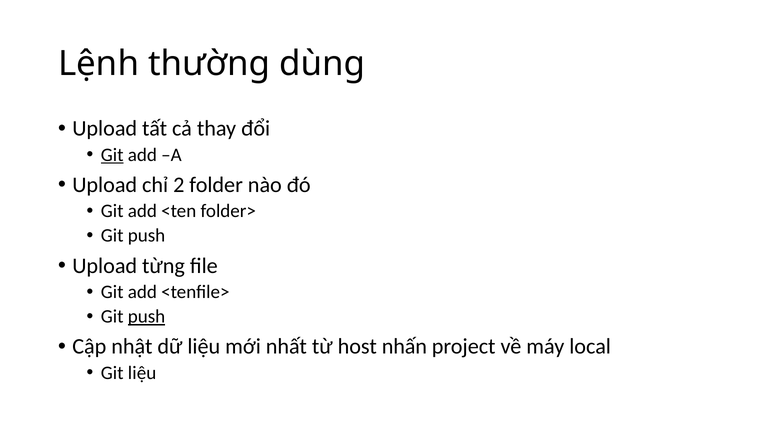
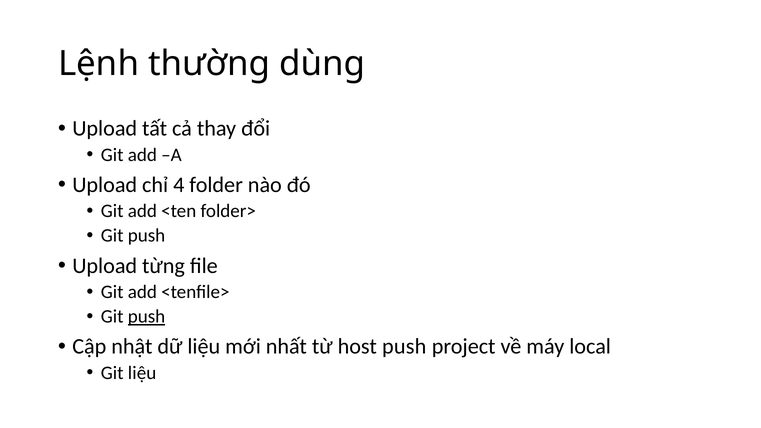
Git at (112, 155) underline: present -> none
2: 2 -> 4
host nhấn: nhấn -> push
